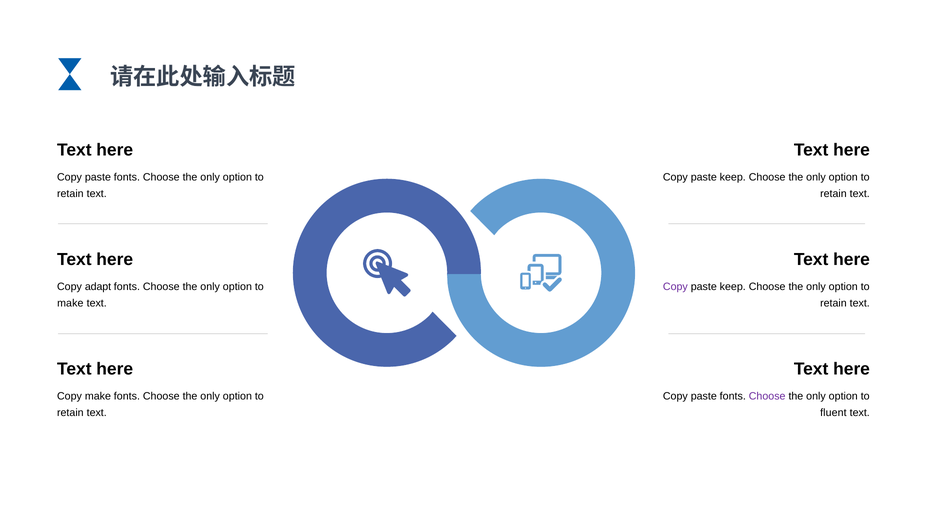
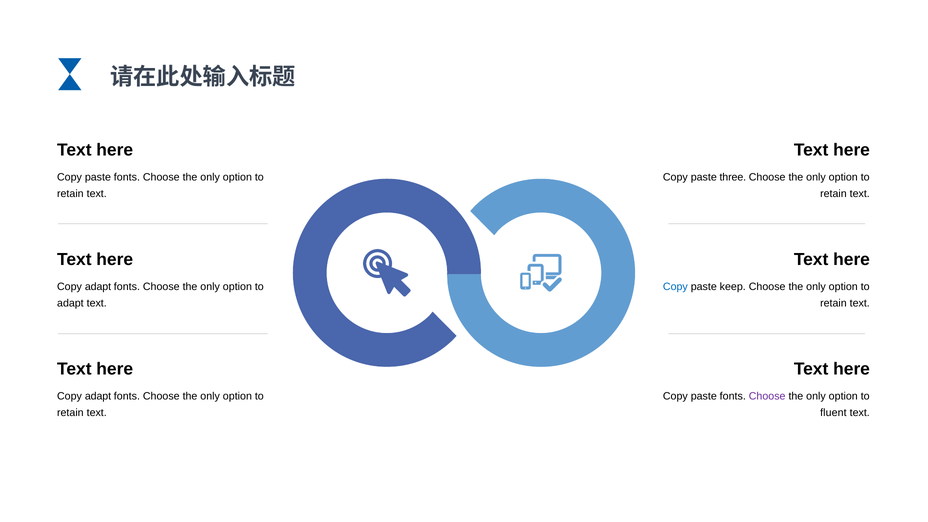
keep at (733, 177): keep -> three
Copy at (675, 287) colour: purple -> blue
make at (70, 303): make -> adapt
make at (98, 396): make -> adapt
